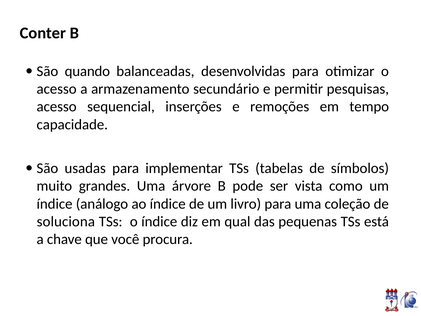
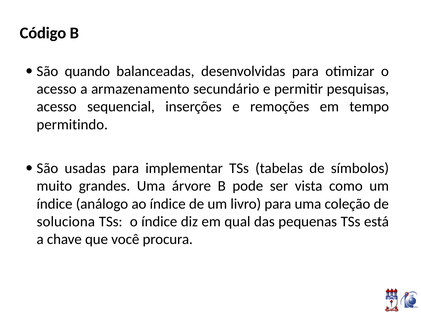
Conter: Conter -> Código
capacidade: capacidade -> permitindo
